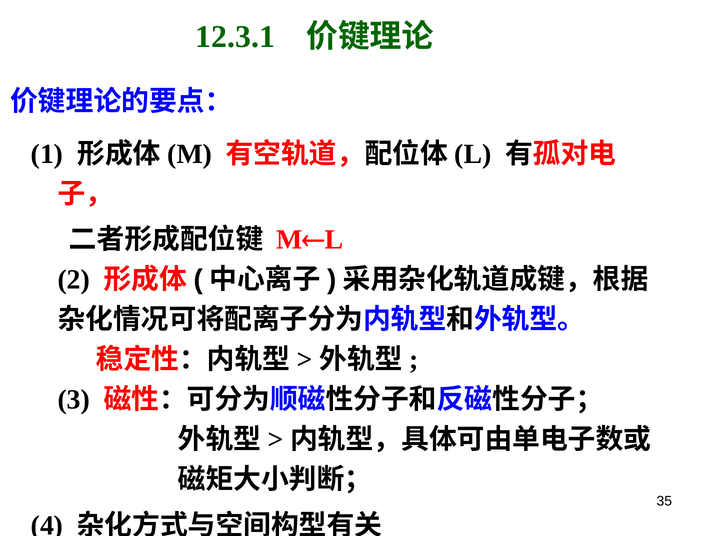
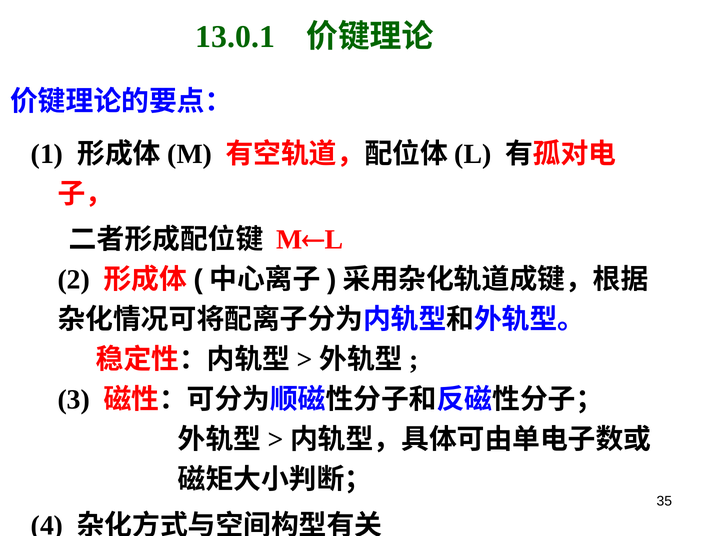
12.3.1: 12.3.1 -> 13.0.1
